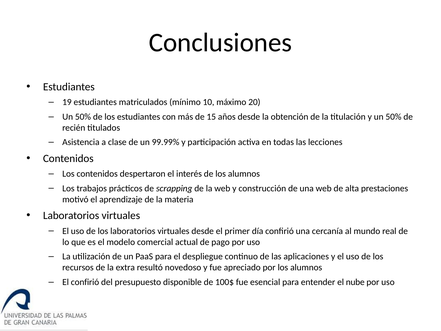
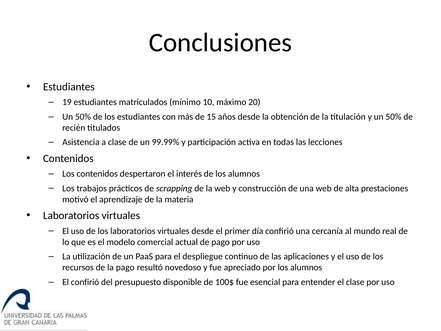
la extra: extra -> pago
el nube: nube -> clase
